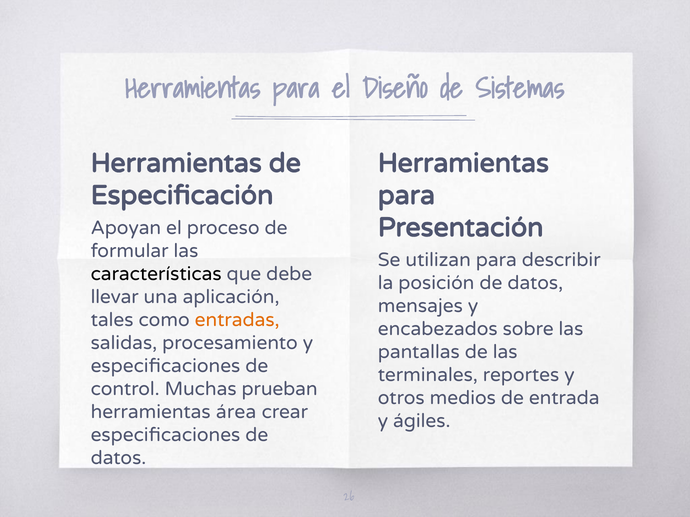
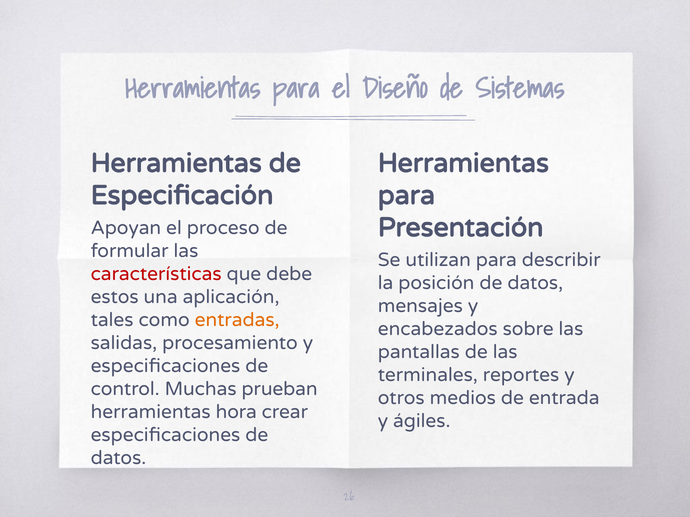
características colour: black -> red
llevar: llevar -> estos
área: área -> hora
